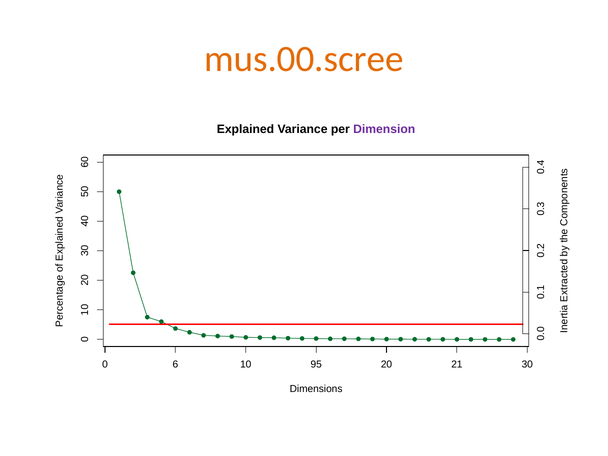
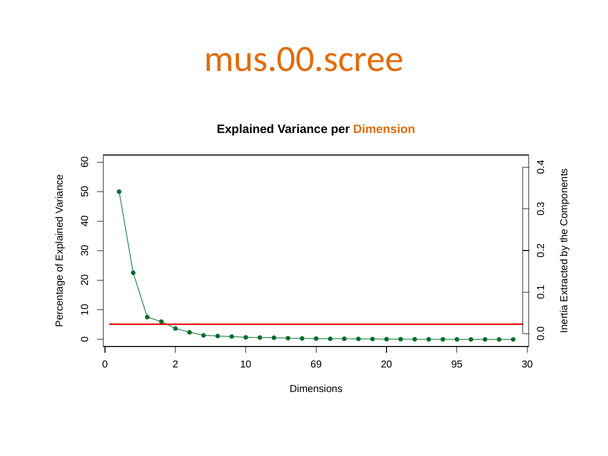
Dimension colour: purple -> orange
6 at (175, 364): 6 -> 2
95: 95 -> 69
21: 21 -> 95
